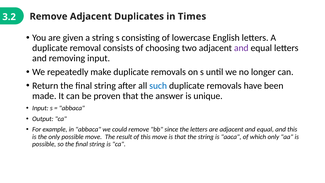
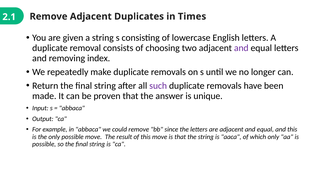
3.2: 3.2 -> 2.1
removing input: input -> index
such colour: blue -> purple
